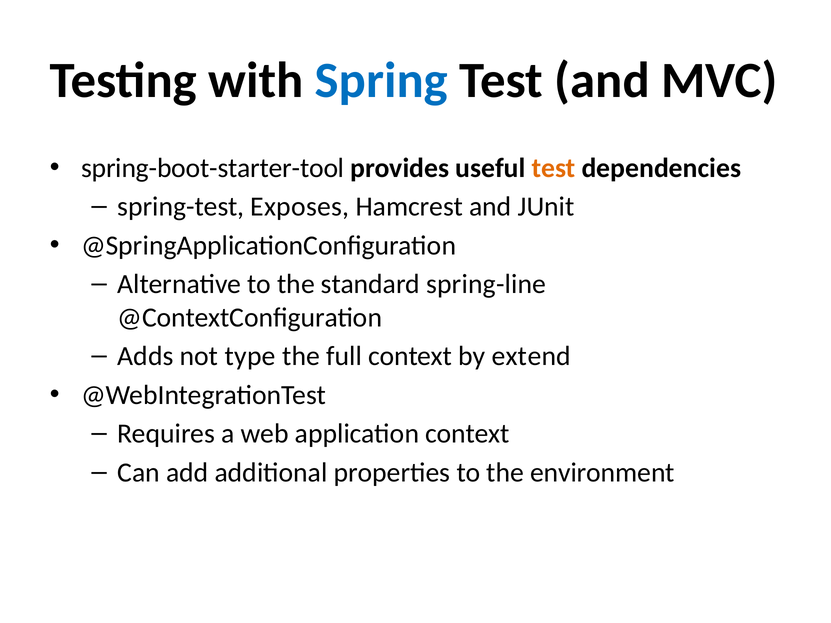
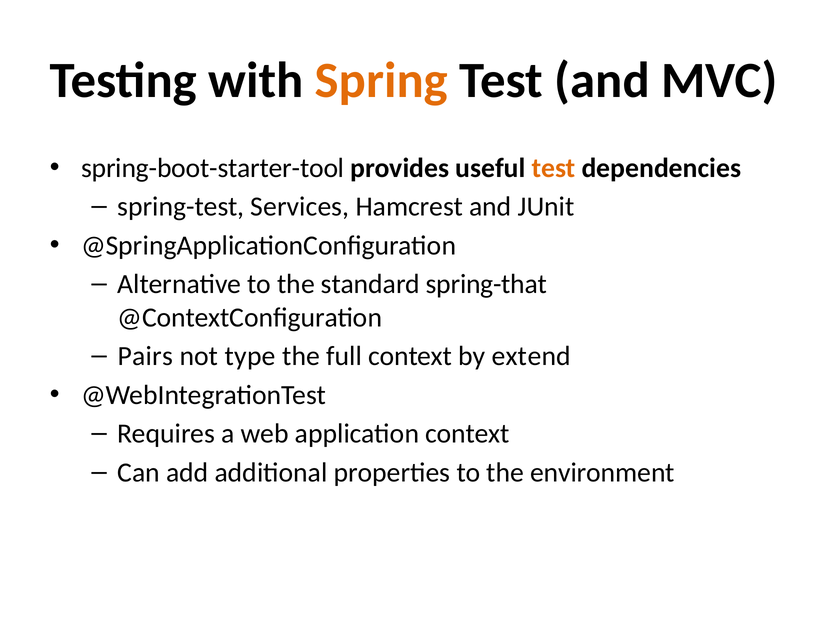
Spring colour: blue -> orange
Exposes: Exposes -> Services
spring-line: spring-line -> spring-that
Adds: Adds -> Pairs
